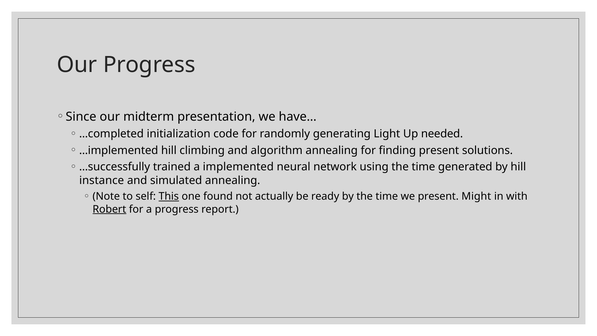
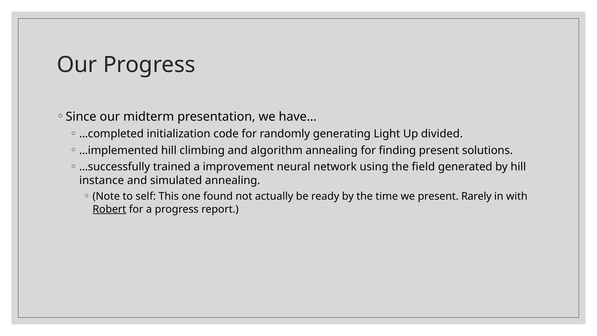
needed: needed -> divided
implemented: implemented -> improvement
using the time: time -> field
This underline: present -> none
Might: Might -> Rarely
